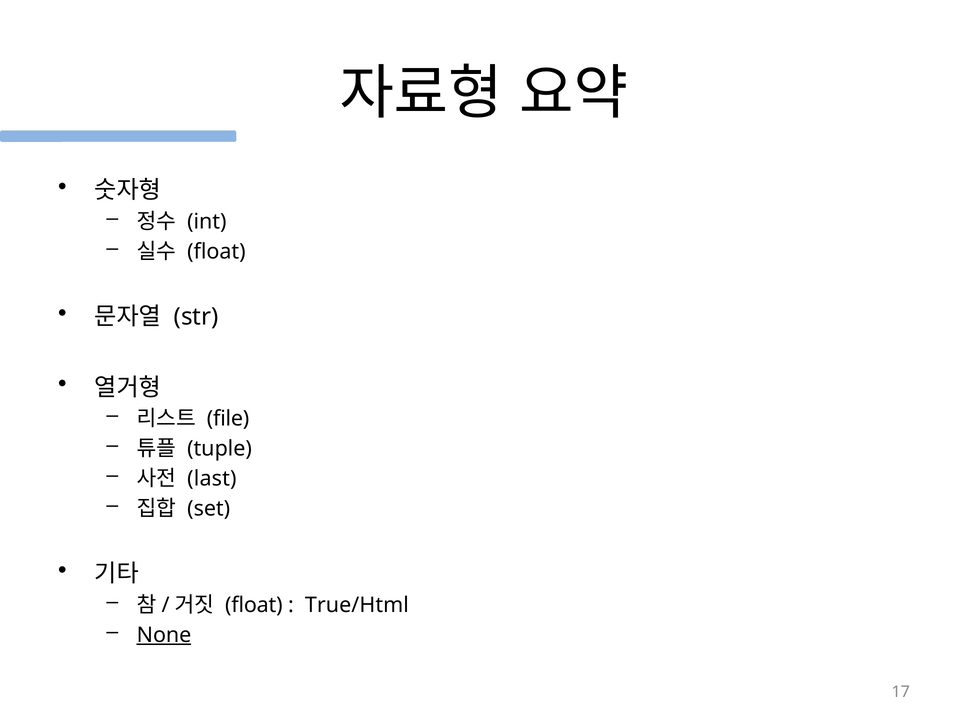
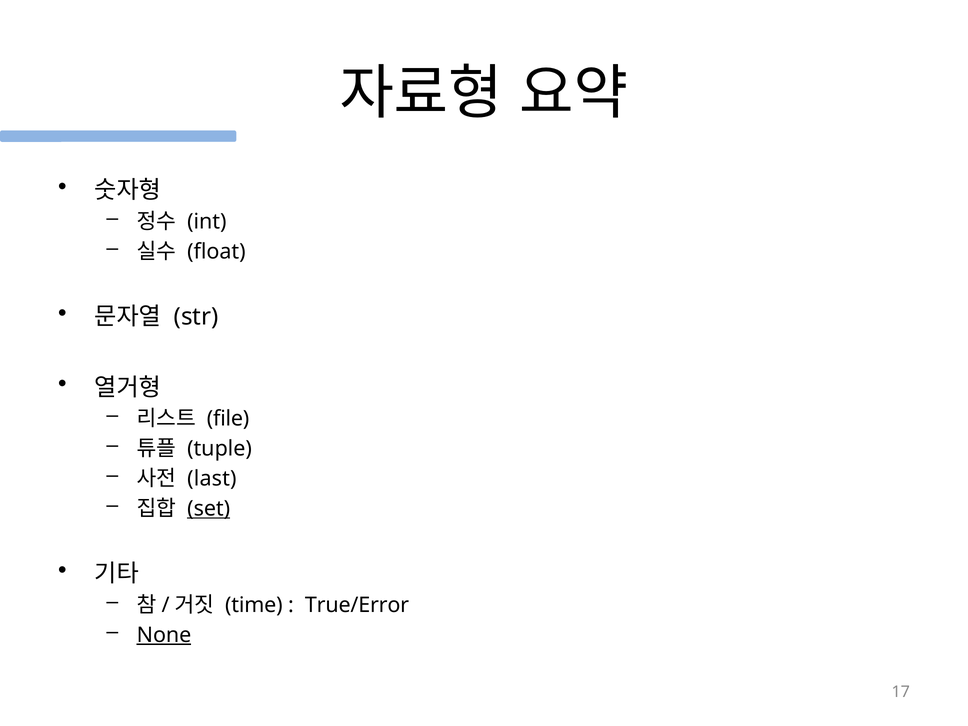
set underline: none -> present
float at (254, 605): float -> time
True/Html: True/Html -> True/Error
